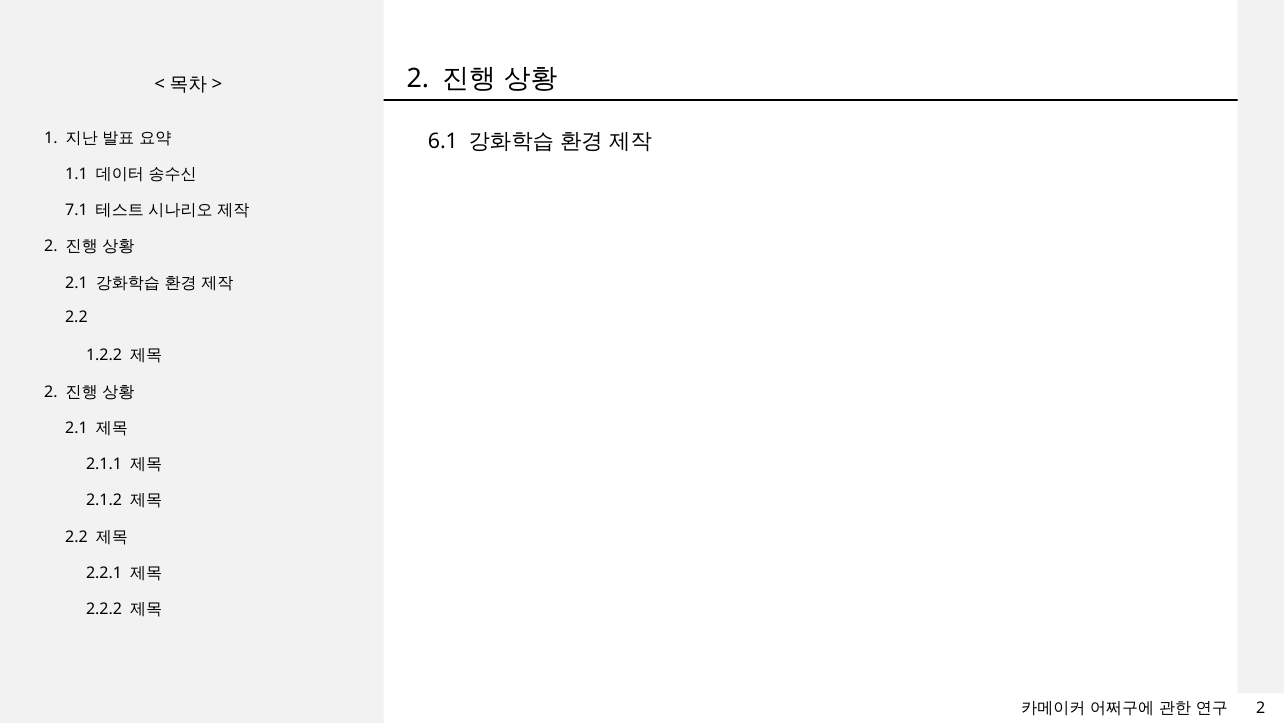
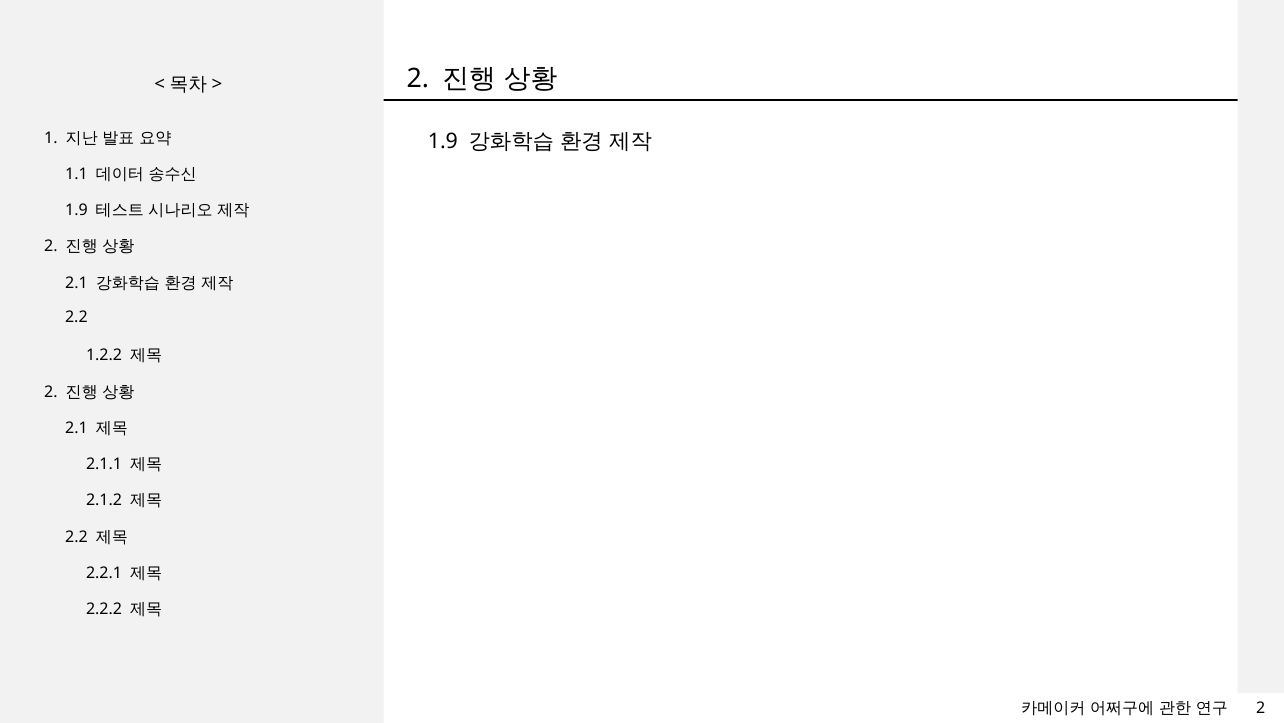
6.1 at (443, 142): 6.1 -> 1.9
7.1 at (76, 210): 7.1 -> 1.9
